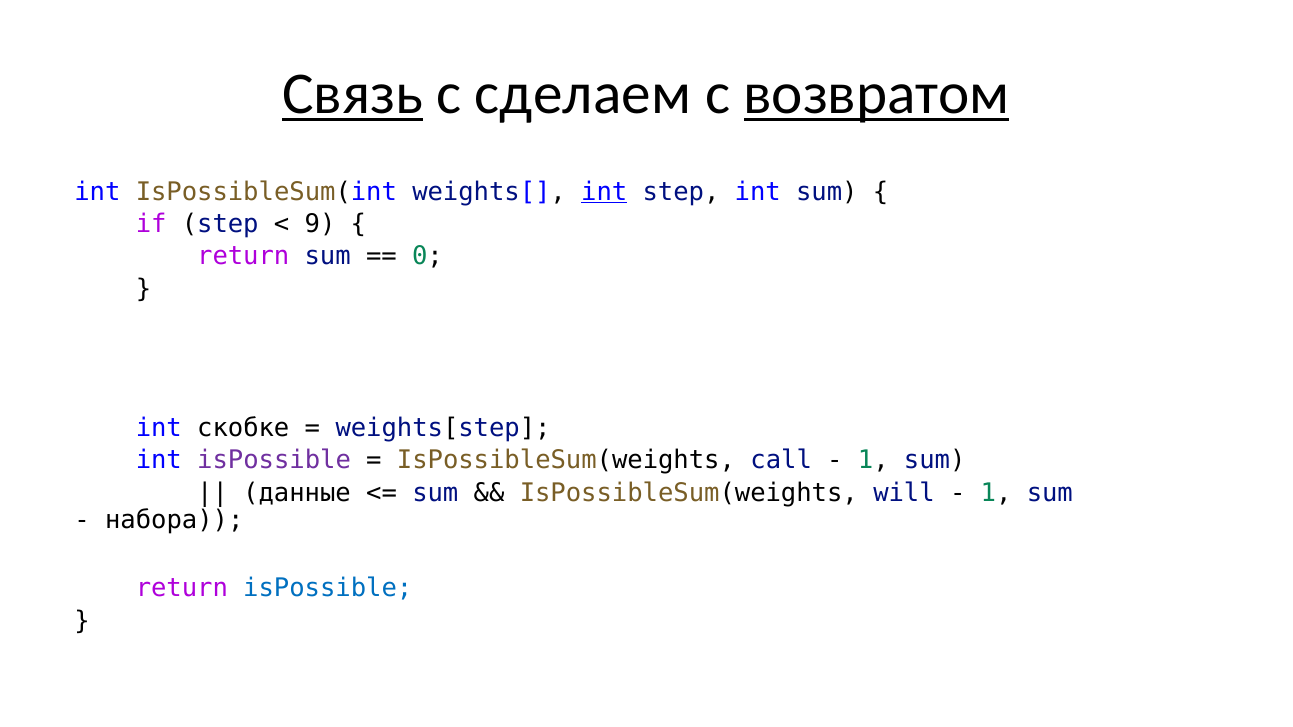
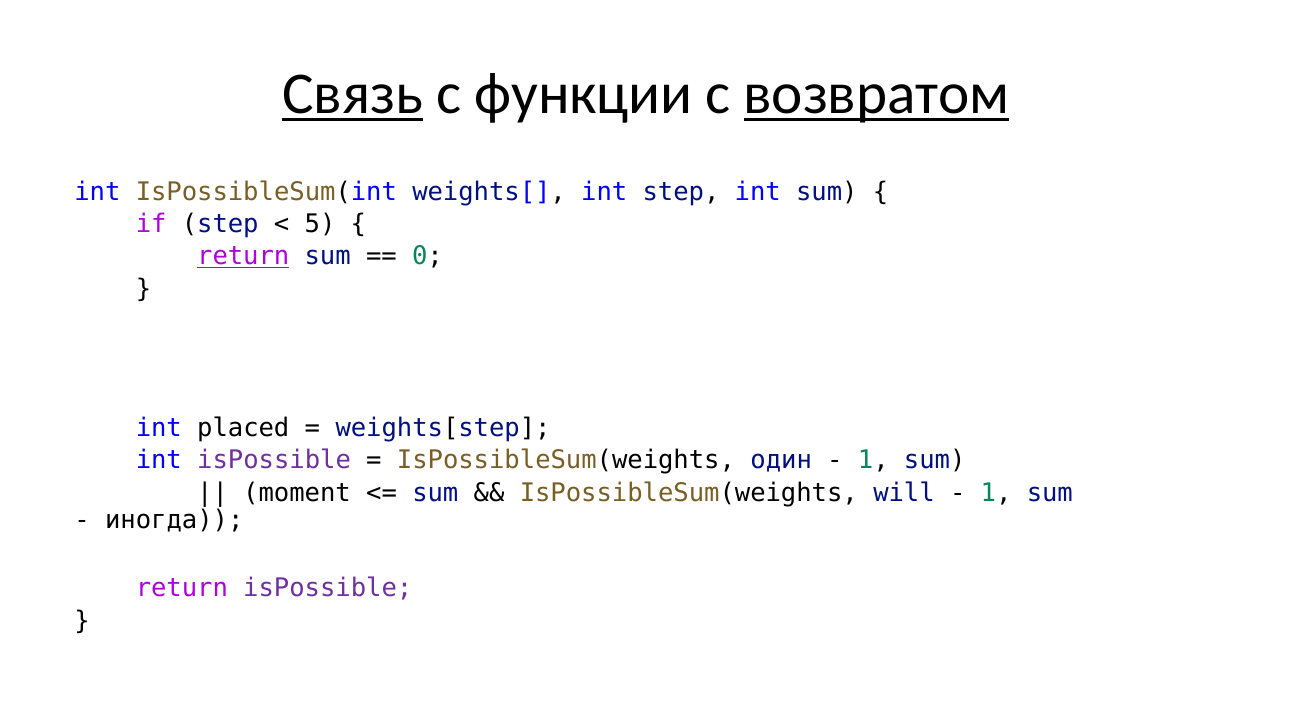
сделаем: сделаем -> функции
int at (604, 192) underline: present -> none
9: 9 -> 5
return at (243, 257) underline: none -> present
скобке: скобке -> placed
call: call -> один
данные: данные -> moment
набора: набора -> иногда
isPossible at (328, 589) colour: blue -> purple
